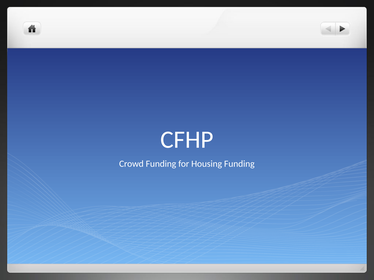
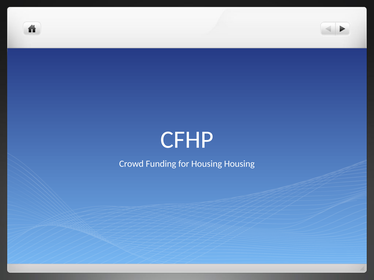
Housing Funding: Funding -> Housing
